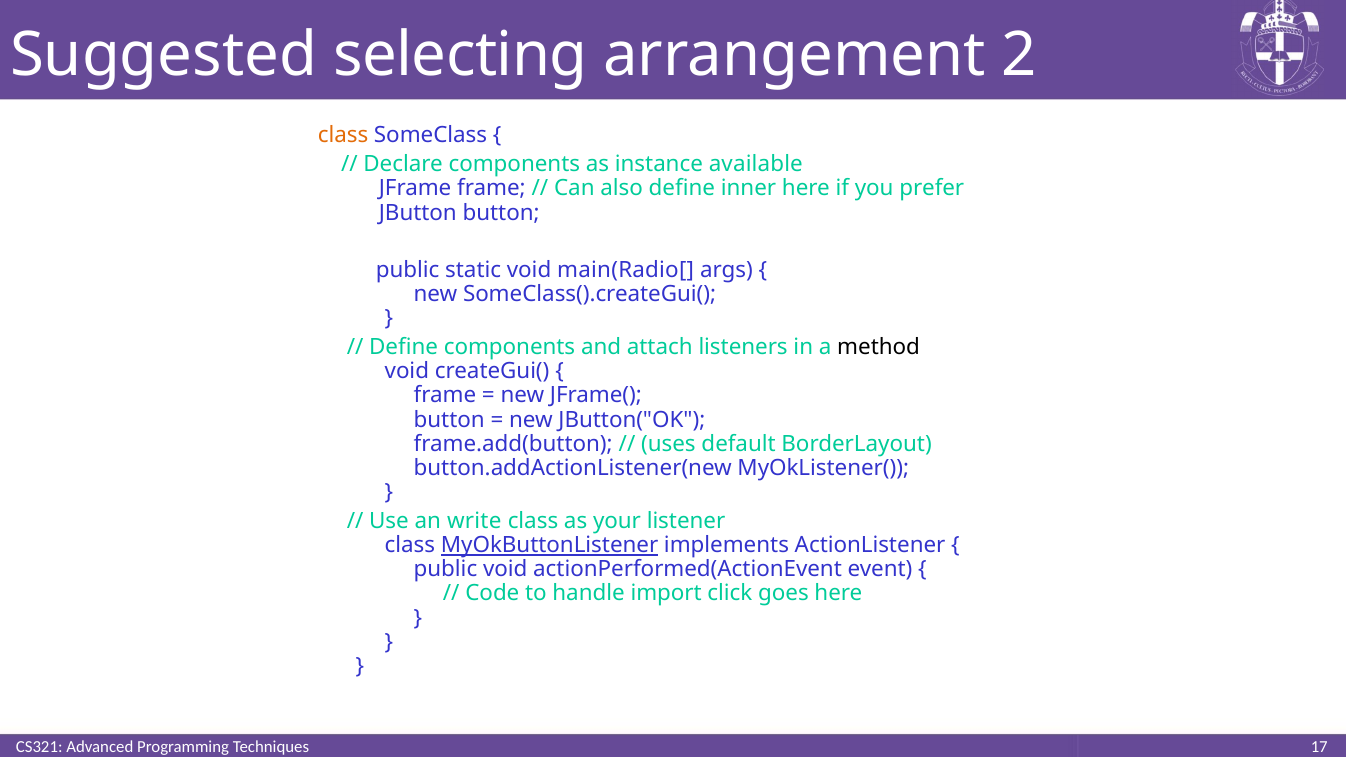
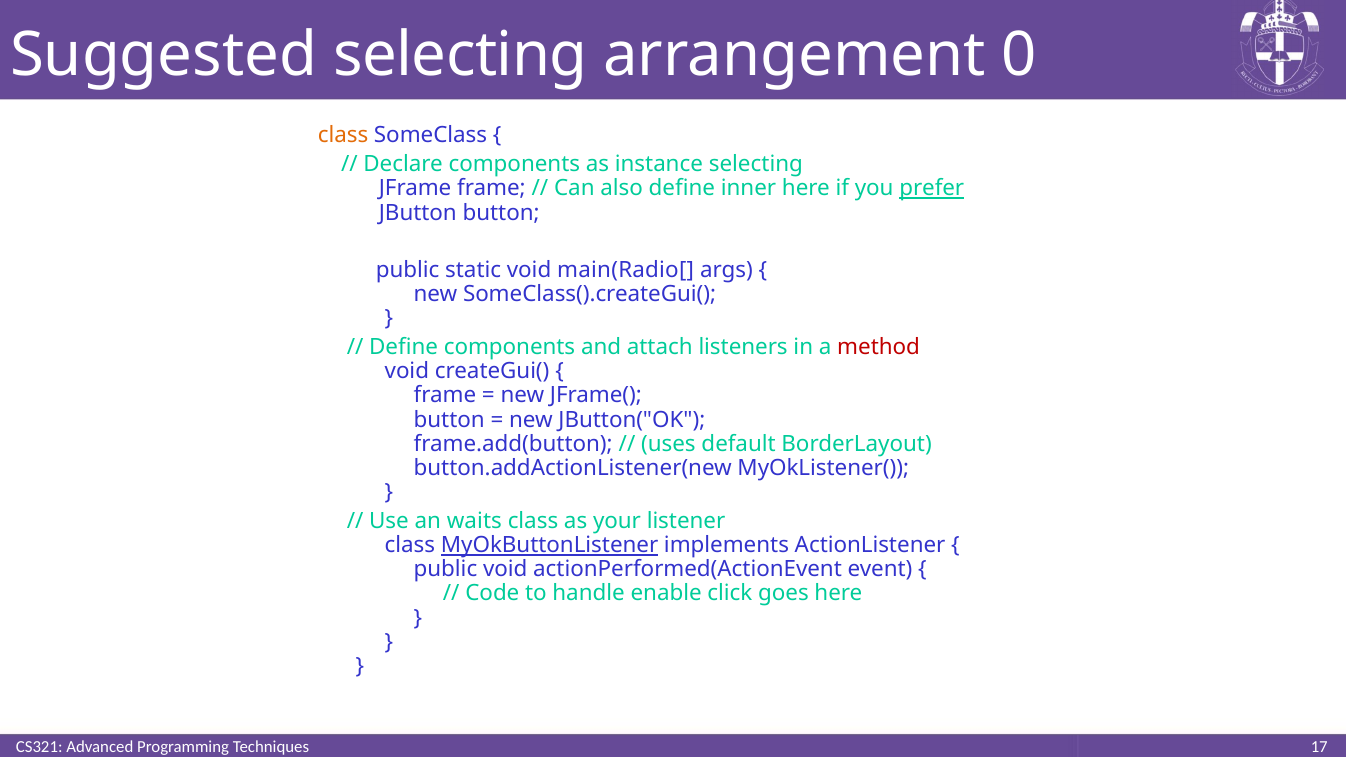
2: 2 -> 0
instance available: available -> selecting
prefer underline: none -> present
method colour: black -> red
write: write -> waits
import: import -> enable
